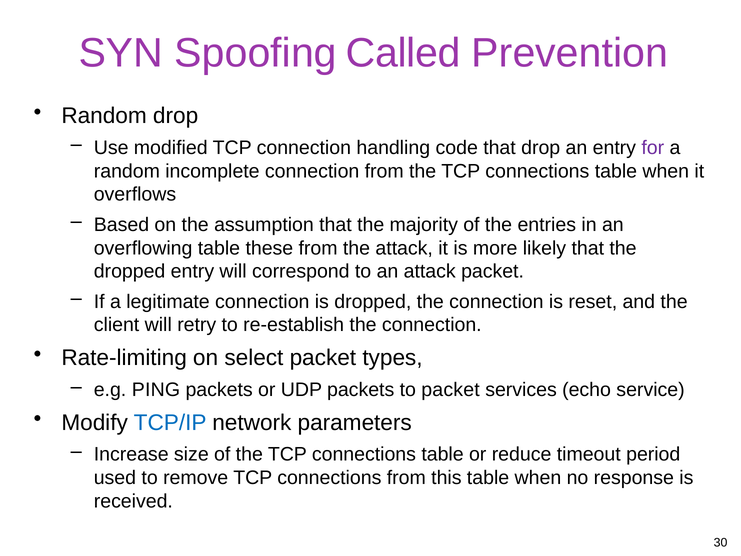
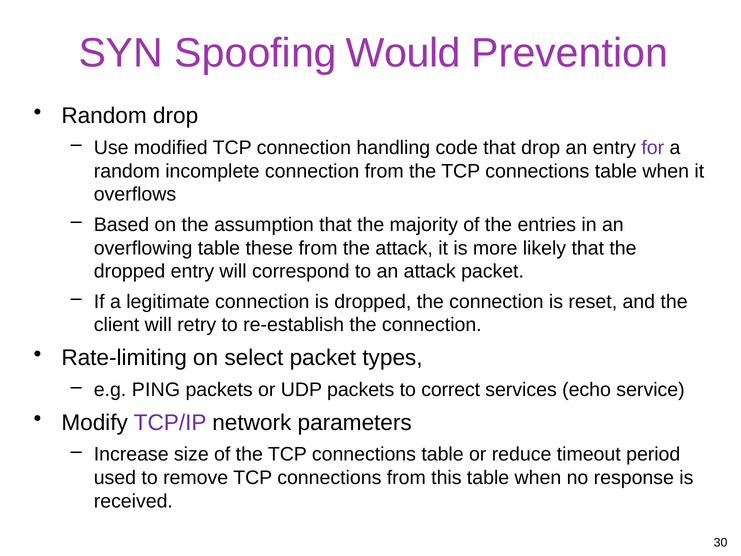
Called: Called -> Would
to packet: packet -> correct
TCP/IP colour: blue -> purple
